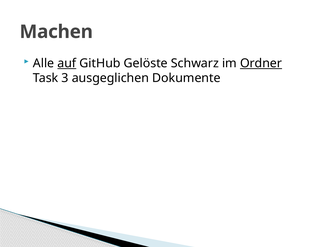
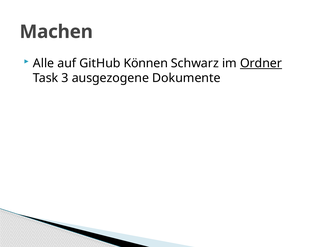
auf underline: present -> none
Gelöste: Gelöste -> Können
ausgeglichen: ausgeglichen -> ausgezogene
